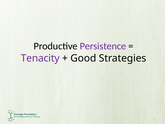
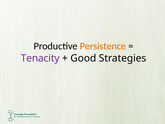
Persistence colour: purple -> orange
